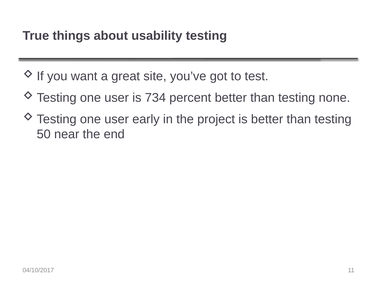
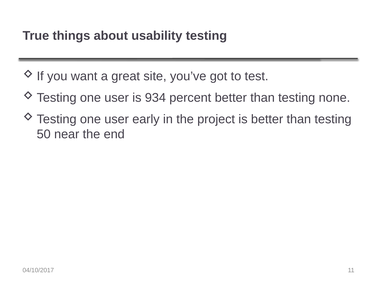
734: 734 -> 934
